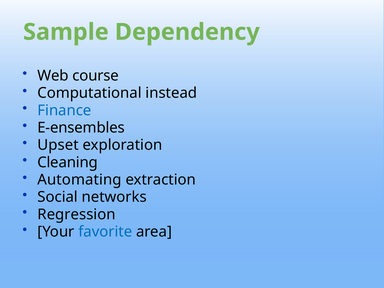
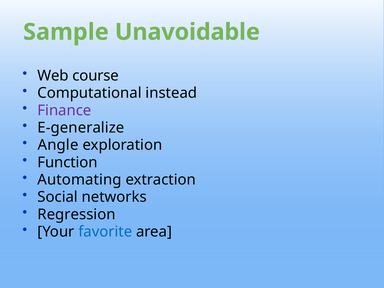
Dependency: Dependency -> Unavoidable
Finance colour: blue -> purple
E-ensembles: E-ensembles -> E-generalize
Upset: Upset -> Angle
Cleaning: Cleaning -> Function
